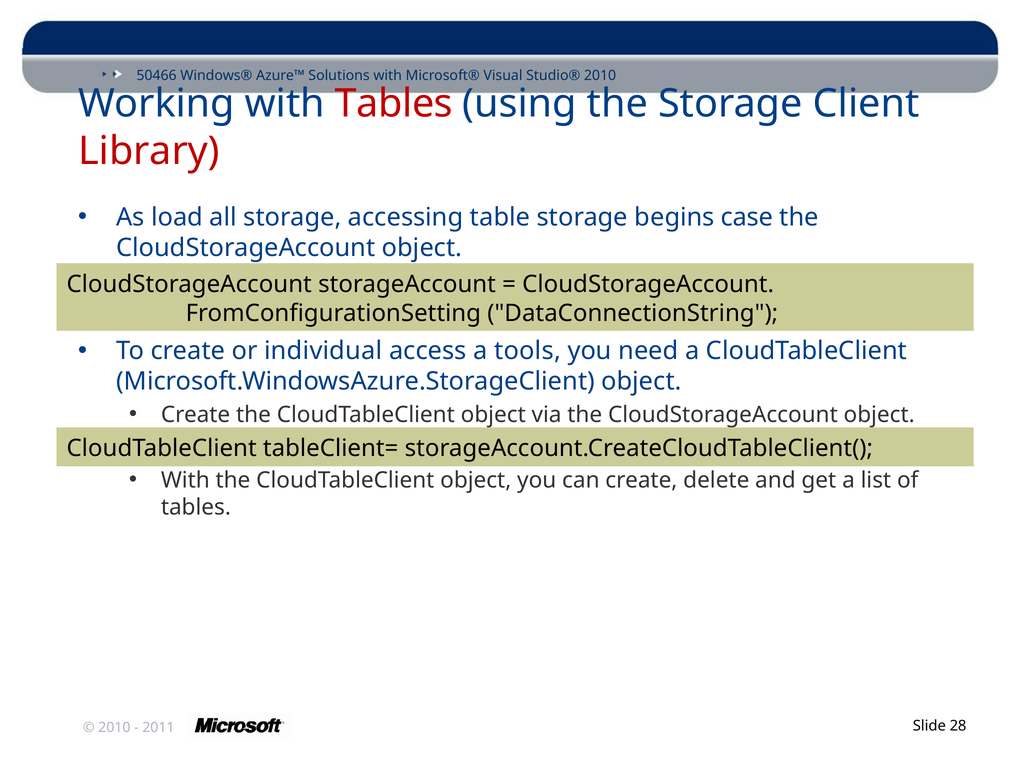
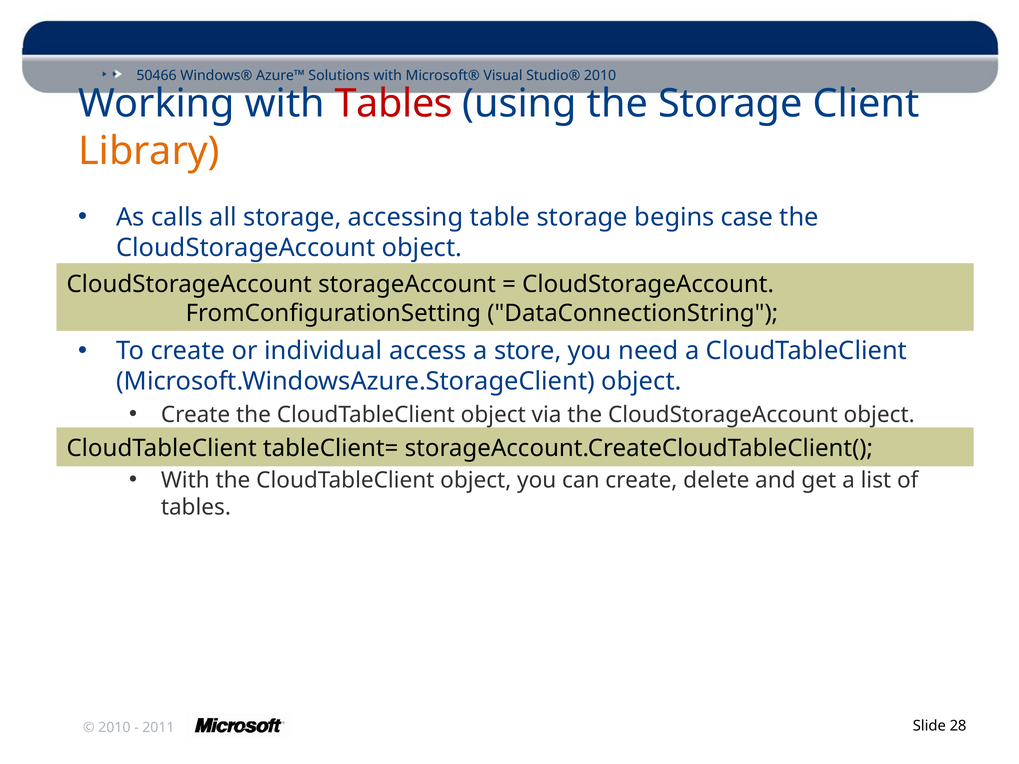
Library colour: red -> orange
load: load -> calls
tools: tools -> store
